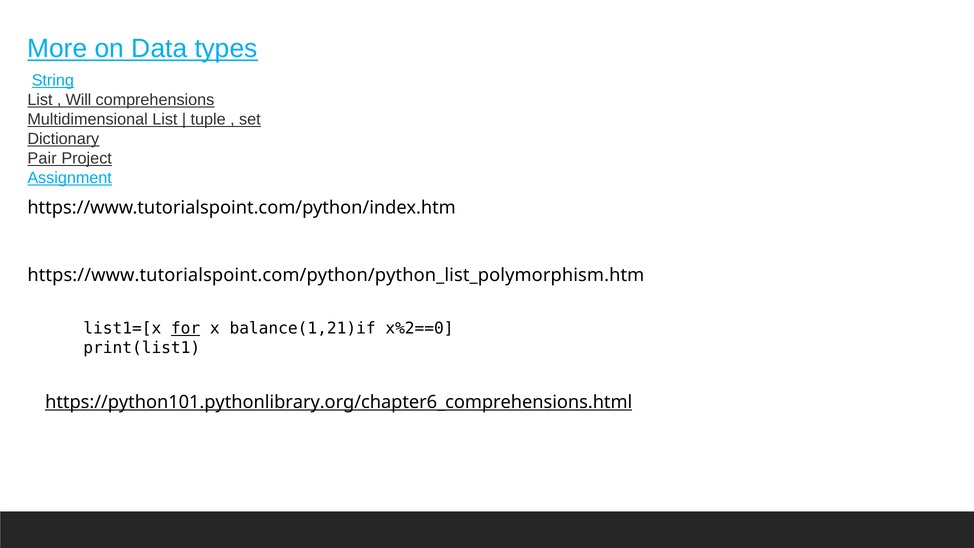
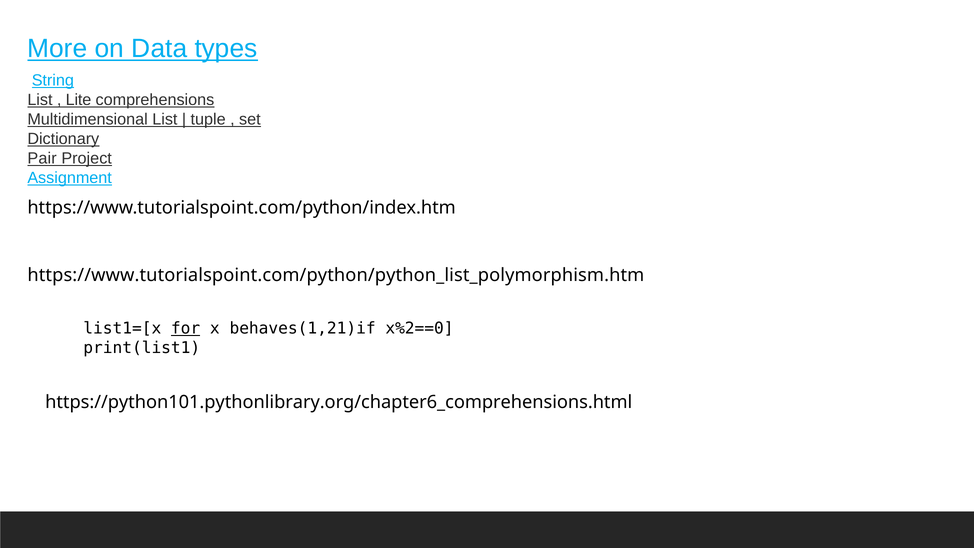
Will: Will -> Lite
balance(1,21)if: balance(1,21)if -> behaves(1,21)if
https://python101.pythonlibrary.org/chapter6_comprehensions.html underline: present -> none
